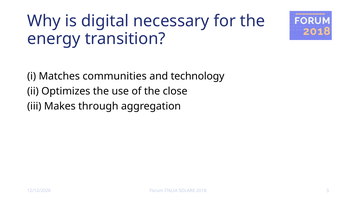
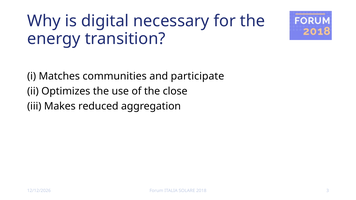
technology: technology -> participate
through: through -> reduced
